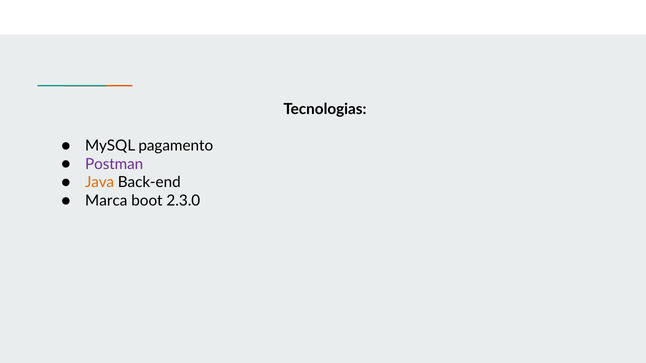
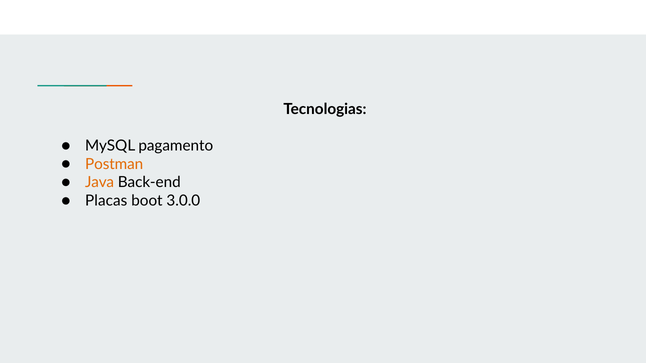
Postman colour: purple -> orange
Marca: Marca -> Placas
2.3.0: 2.3.0 -> 3.0.0
